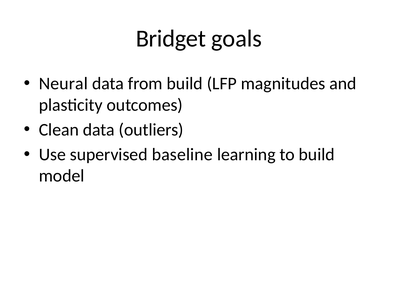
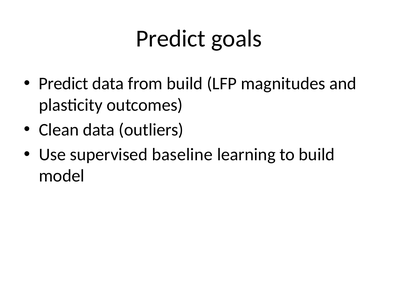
Bridget at (171, 39): Bridget -> Predict
Neural at (63, 84): Neural -> Predict
